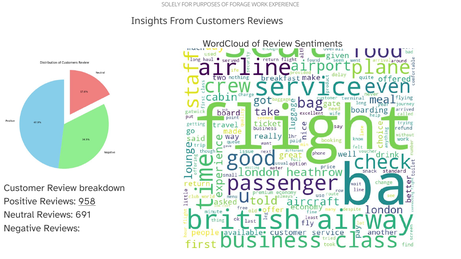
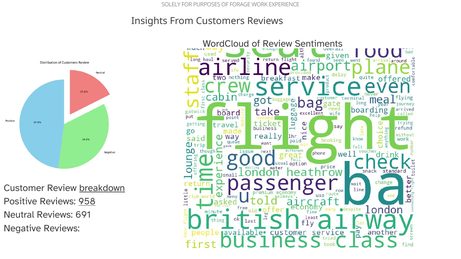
breakdown underline: none -> present
